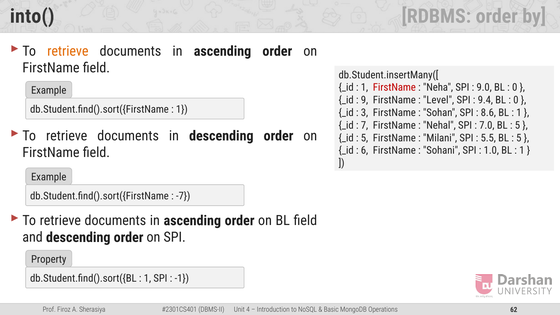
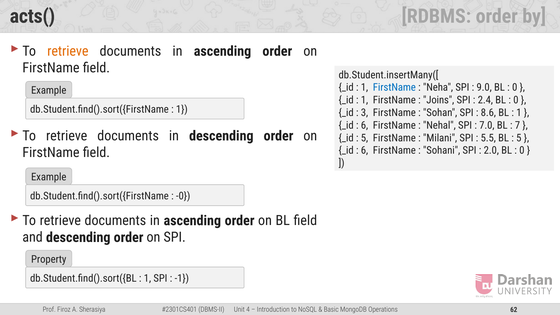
into(: into( -> acts(
FirstName at (394, 88) colour: red -> blue
9 at (365, 100): 9 -> 1
Level: Level -> Joins
9.4: 9.4 -> 2.4
7 at (365, 125): 7 -> 6
5 at (517, 125): 5 -> 7
1.0: 1.0 -> 2.0
1 at (522, 151): 1 -> 0
-7: -7 -> -0
